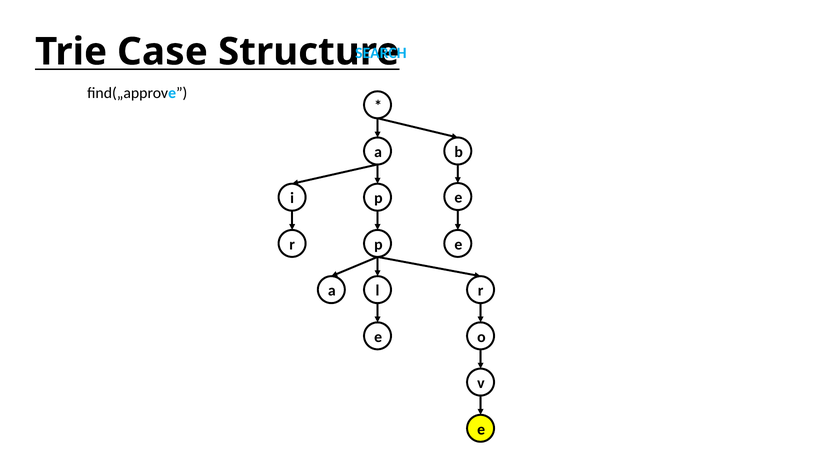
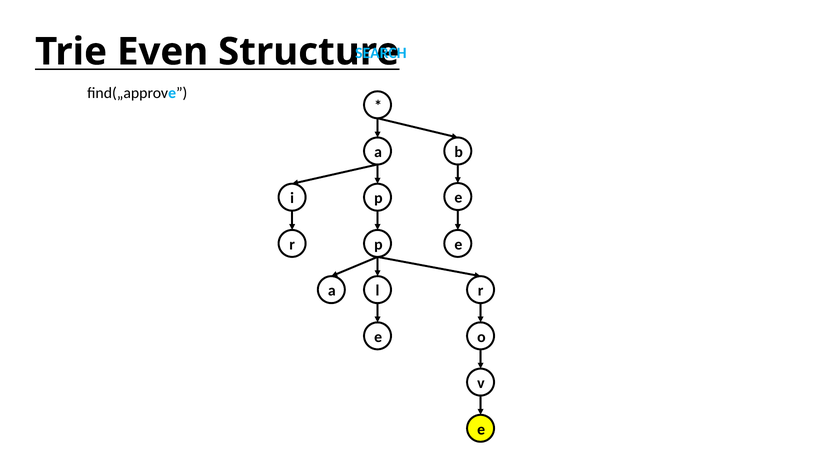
Case: Case -> Even
